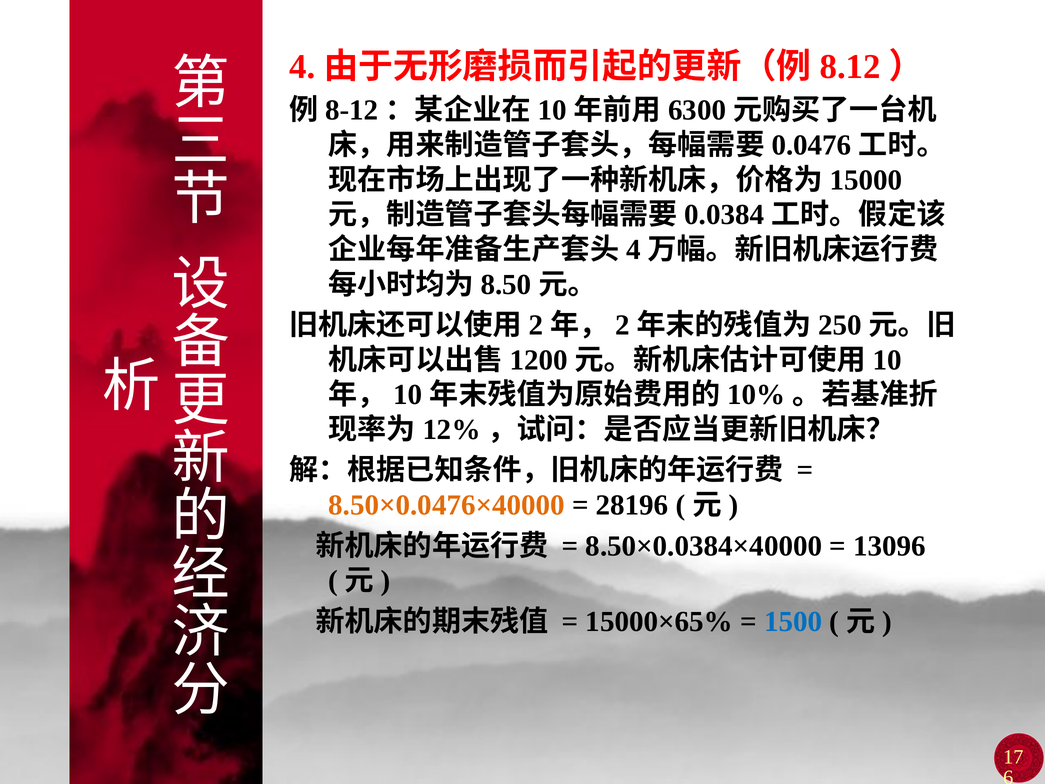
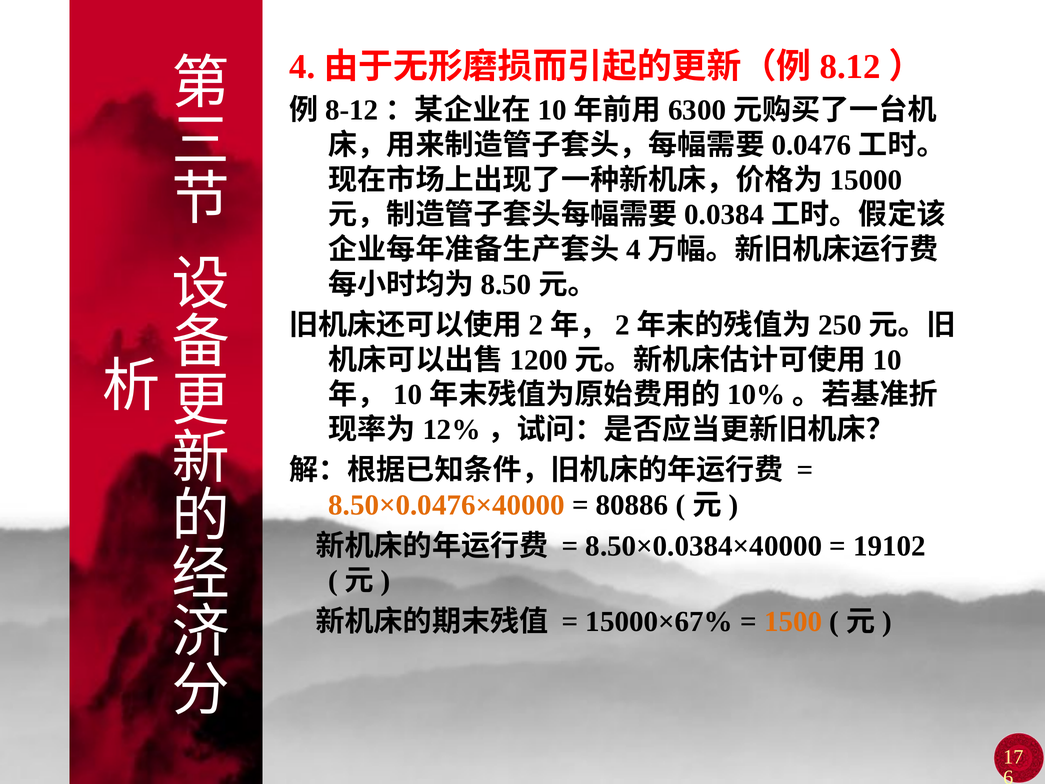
28196: 28196 -> 80886
13096: 13096 -> 19102
15000×65%: 15000×65% -> 15000×67%
1500 colour: blue -> orange
